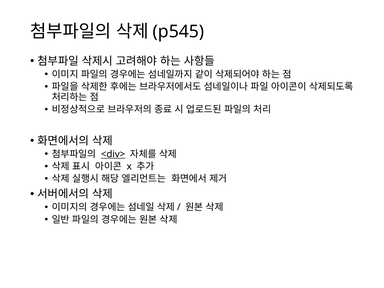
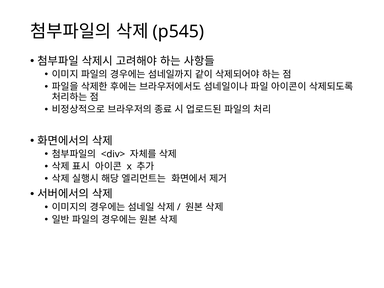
<div> underline: present -> none
